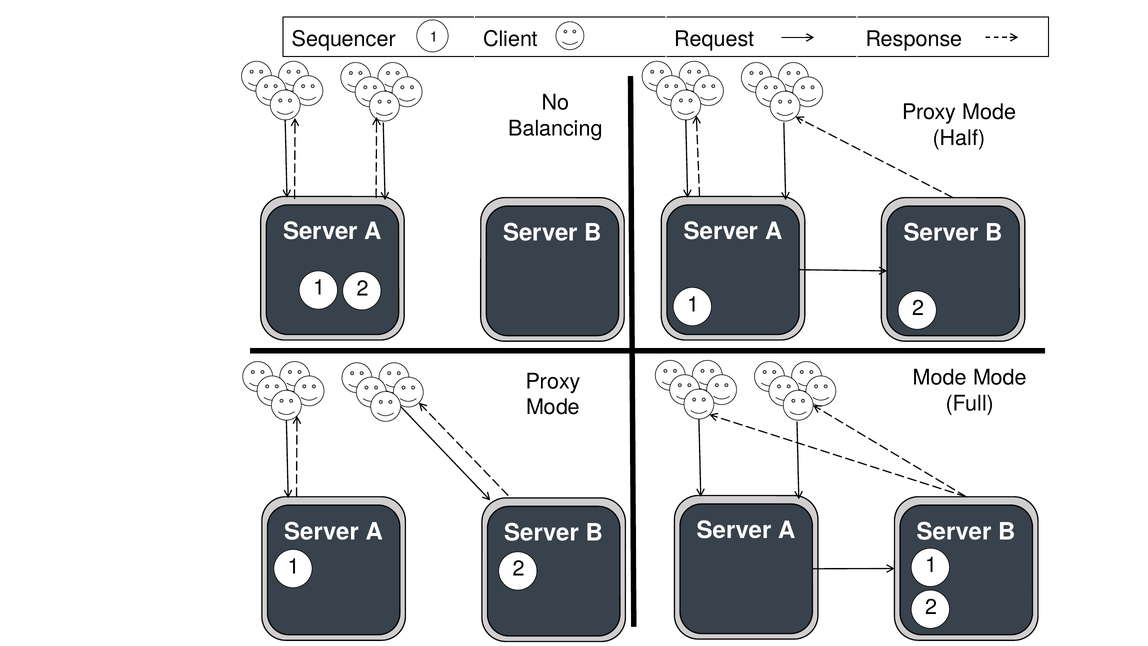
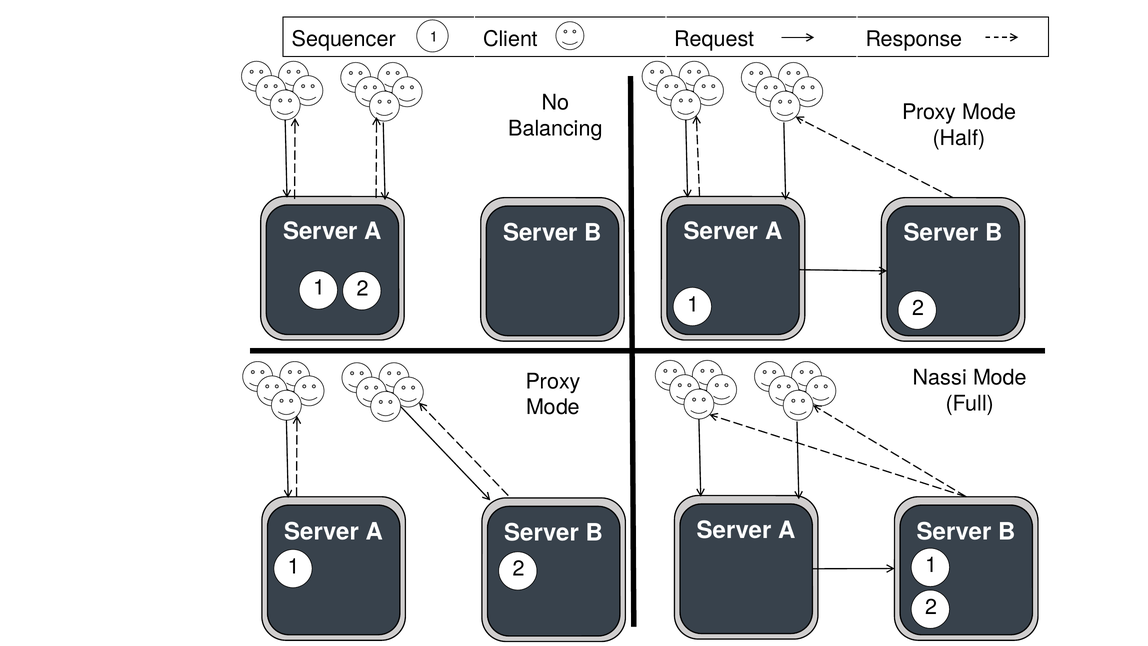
Mode at (940, 378): Mode -> Nassi
